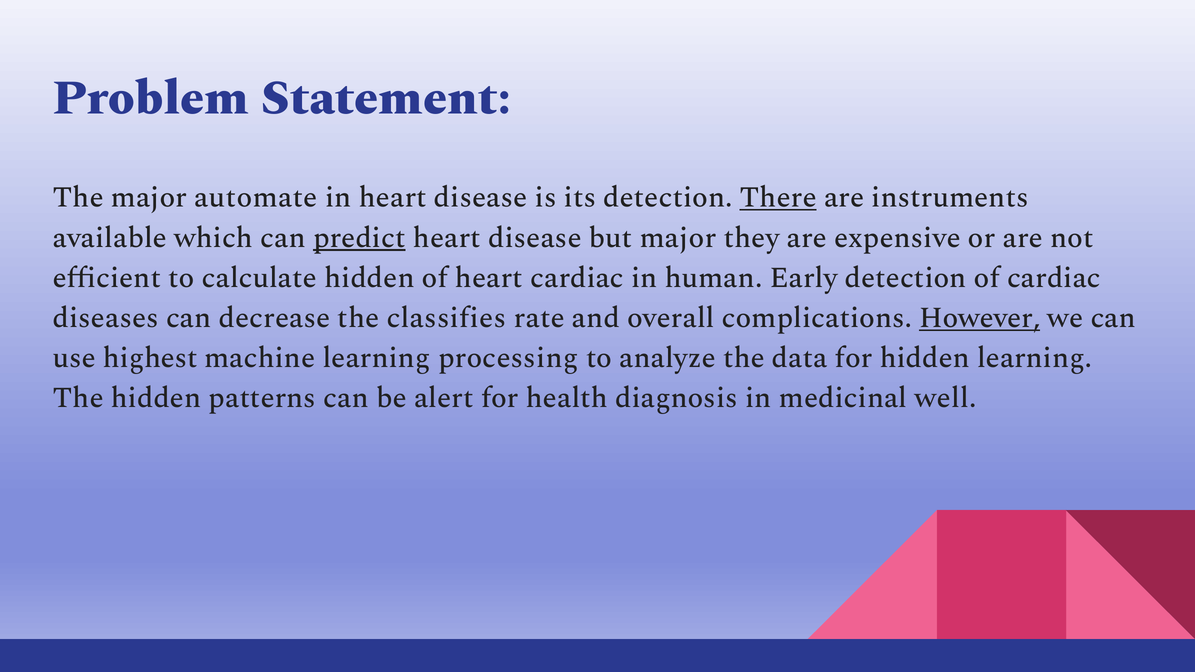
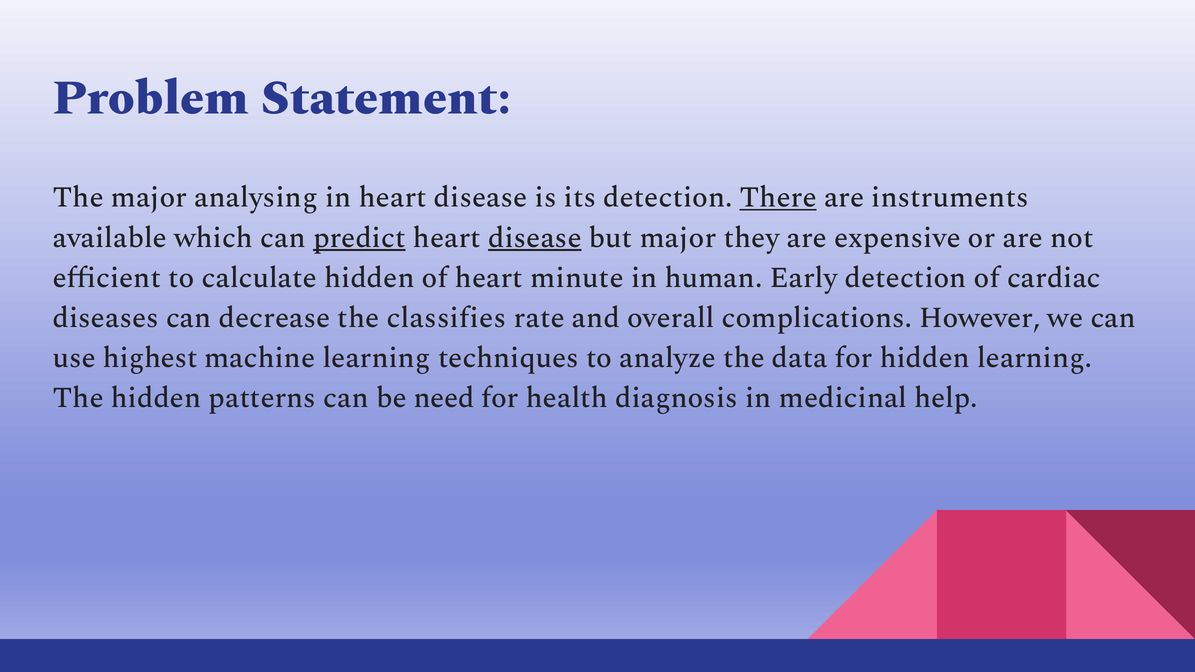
automate: automate -> analysing
disease at (535, 238) underline: none -> present
heart cardiac: cardiac -> minute
However underline: present -> none
processing: processing -> techniques
alert: alert -> need
well: well -> help
